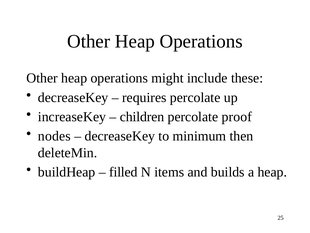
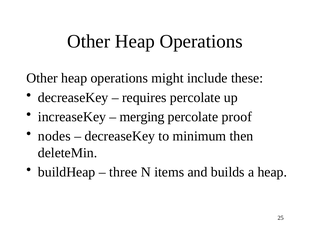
children: children -> merging
filled: filled -> three
